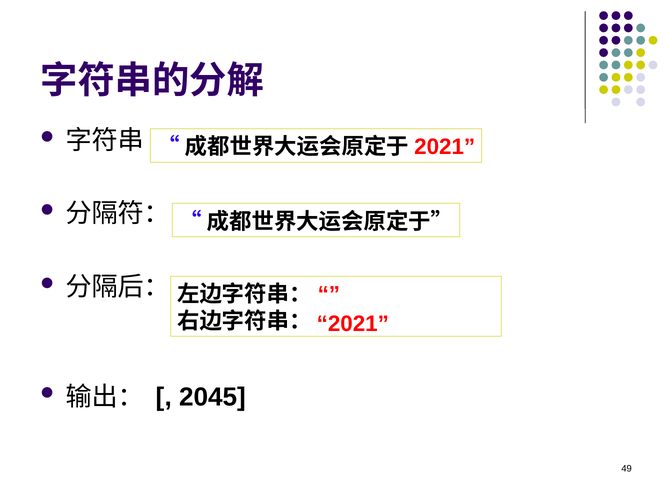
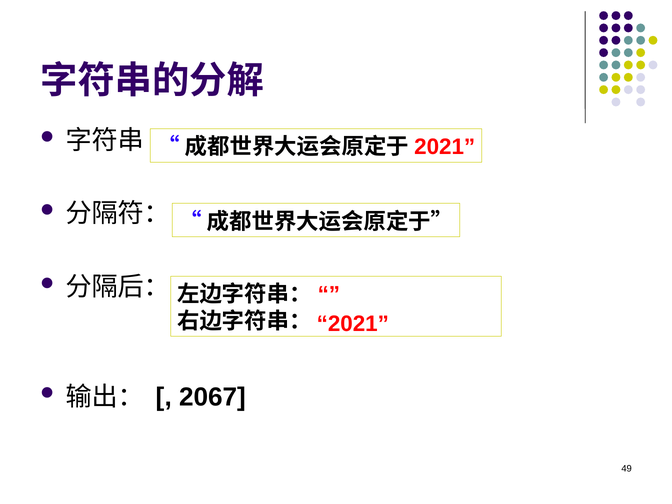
2045: 2045 -> 2067
